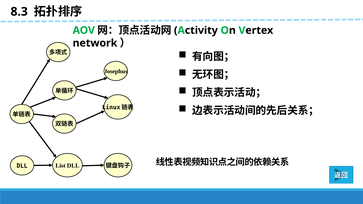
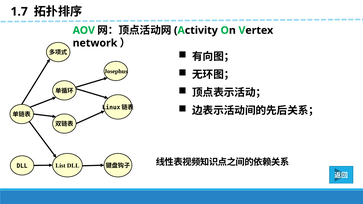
8.3: 8.3 -> 1.7
